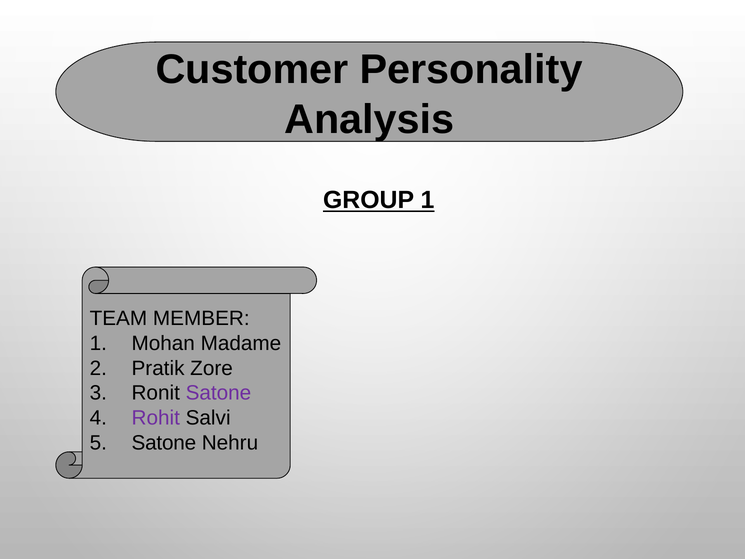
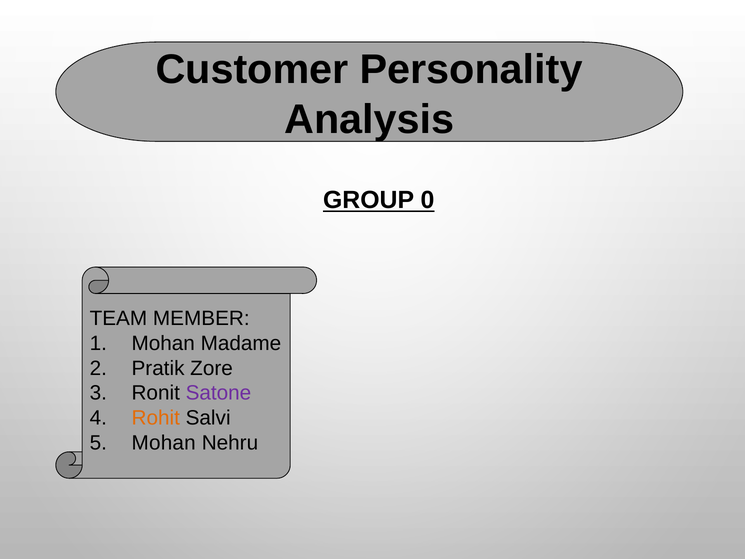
GROUP 1: 1 -> 0
Rohit colour: purple -> orange
Satone at (164, 443): Satone -> Mohan
